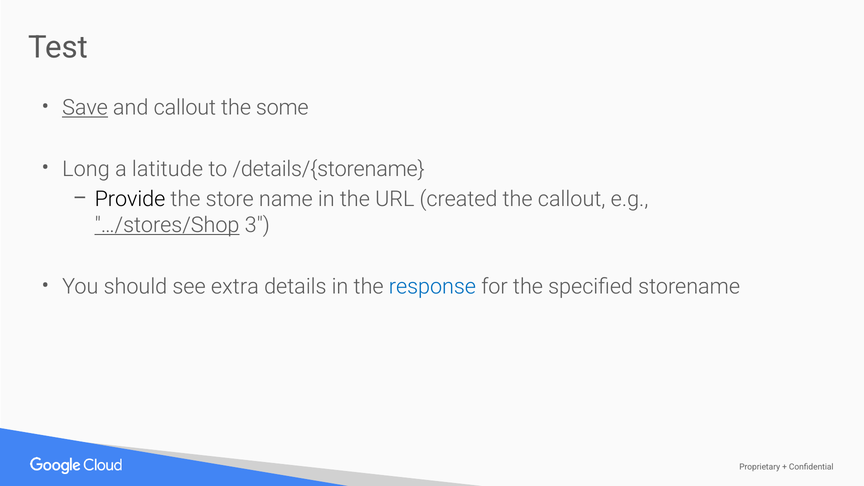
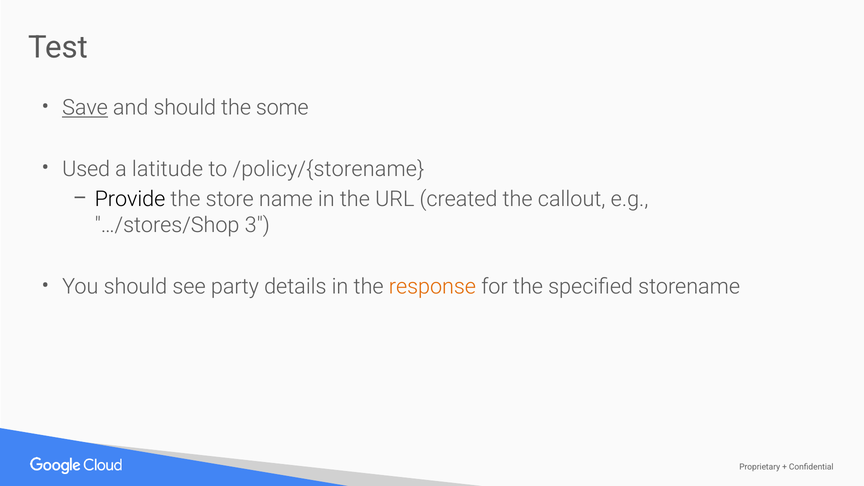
and callout: callout -> should
Long: Long -> Used
/details/{storename: /details/{storename -> /policy/{storename
…/stores/Shop underline: present -> none
extra: extra -> party
response colour: blue -> orange
